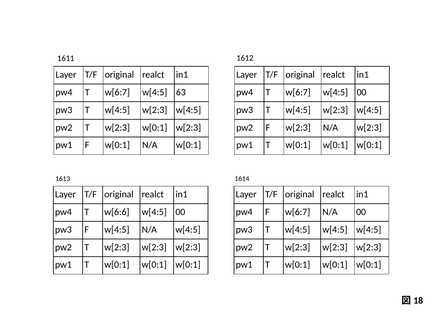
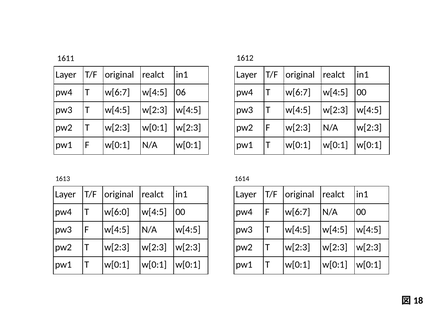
63: 63 -> 06
w[6:6: w[6:6 -> w[6:0
